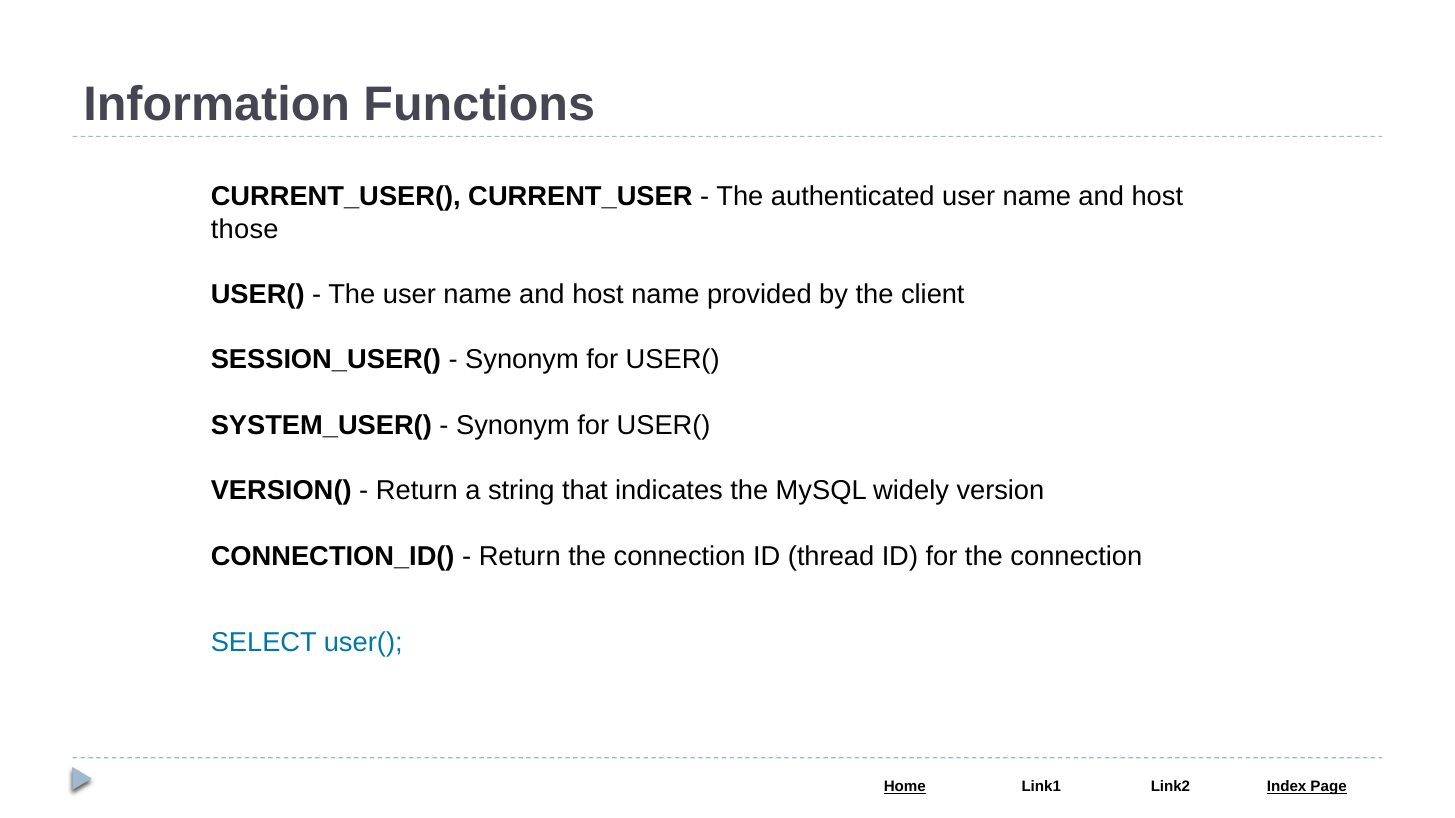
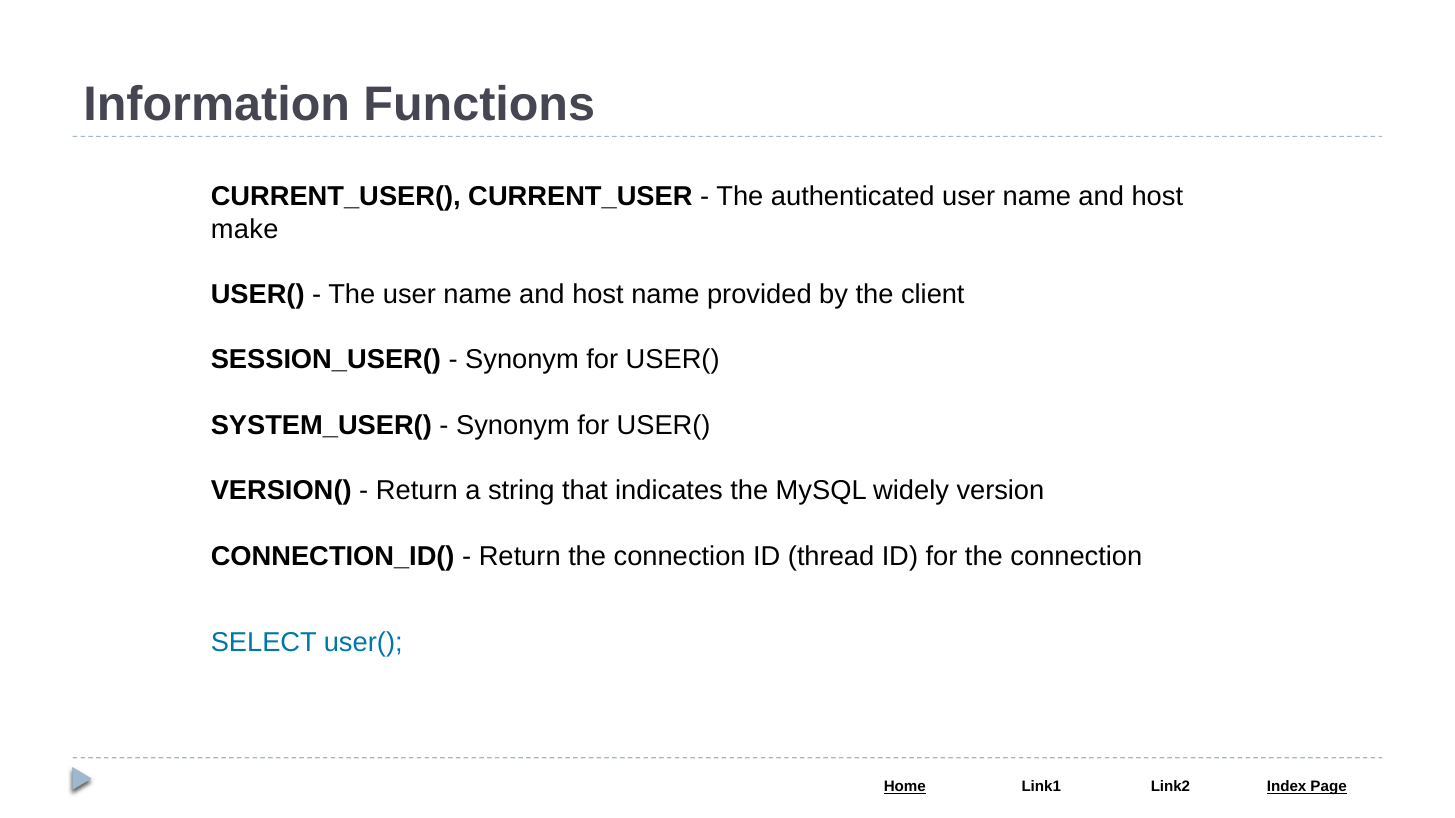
those: those -> make
